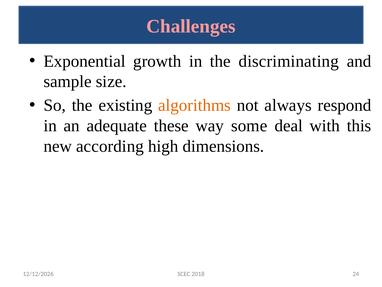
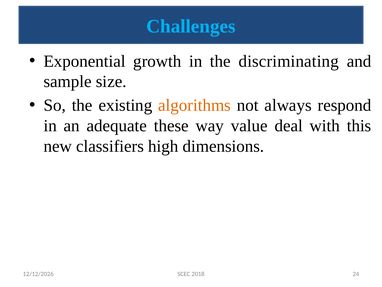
Challenges colour: pink -> light blue
some: some -> value
according: according -> classifiers
